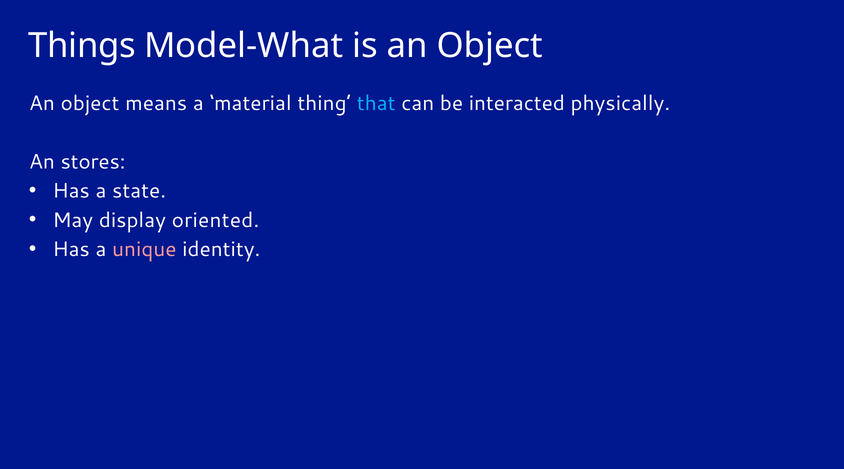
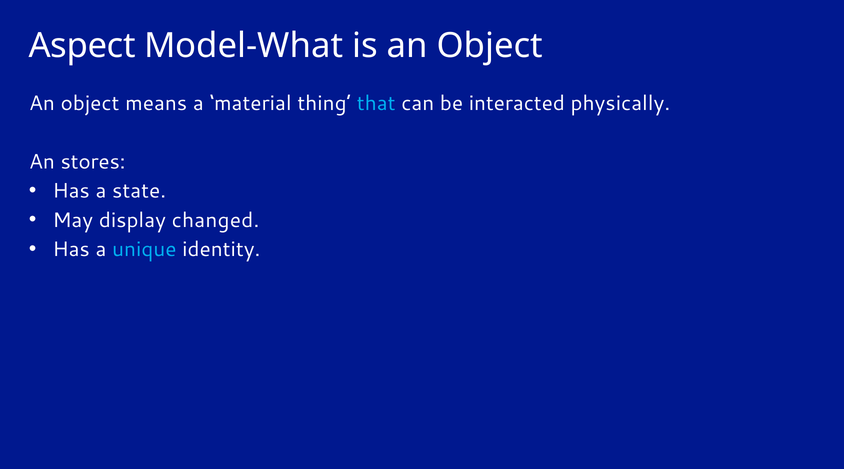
Things: Things -> Aspect
oriented: oriented -> changed
unique colour: pink -> light blue
